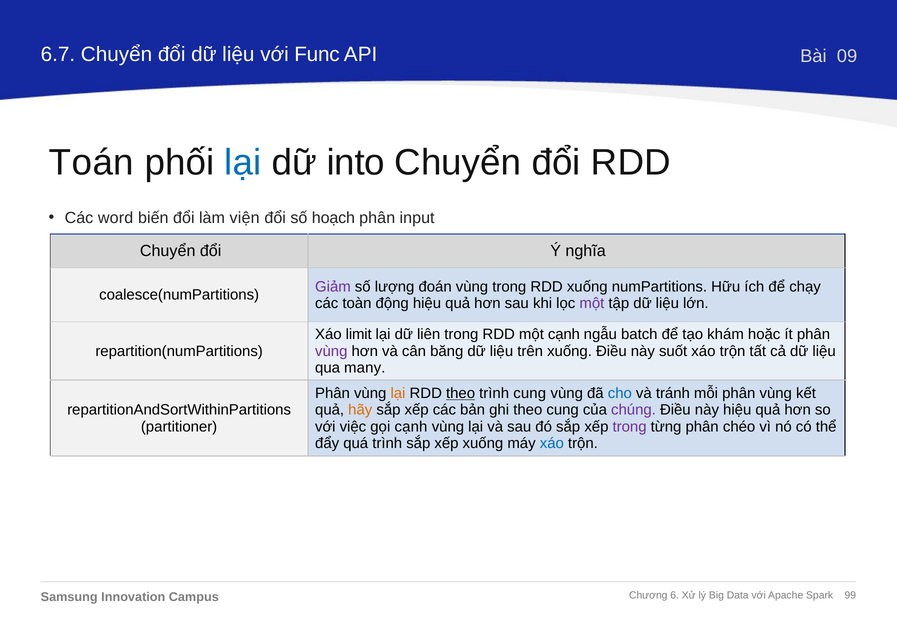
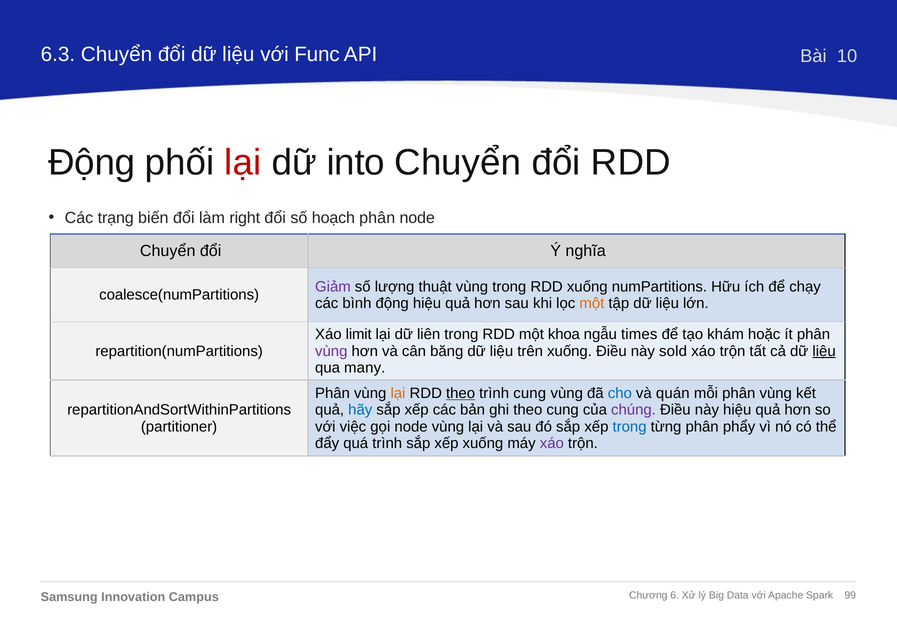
6.7: 6.7 -> 6.3
09: 09 -> 10
Toán at (91, 163): Toán -> Động
lại at (243, 163) colour: blue -> red
word: word -> trạng
viện: viện -> right
phân input: input -> node
đoán: đoán -> thuật
toàn: toàn -> bình
một at (592, 303) colour: purple -> orange
một cạnh: cạnh -> khoa
batch: batch -> times
suốt: suốt -> sold
liệu at (824, 351) underline: none -> present
tránh: tránh -> quán
hãy colour: orange -> blue
gọi cạnh: cạnh -> node
trong at (630, 427) colour: purple -> blue
chéo: chéo -> phẩy
xáo at (552, 443) colour: blue -> purple
